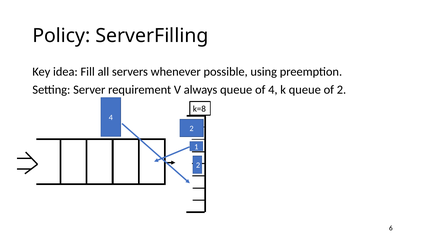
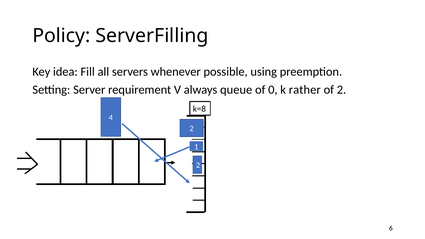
of 4: 4 -> 0
k queue: queue -> rather
